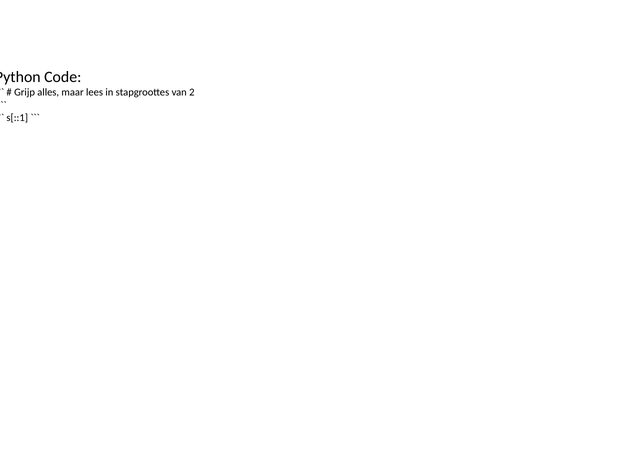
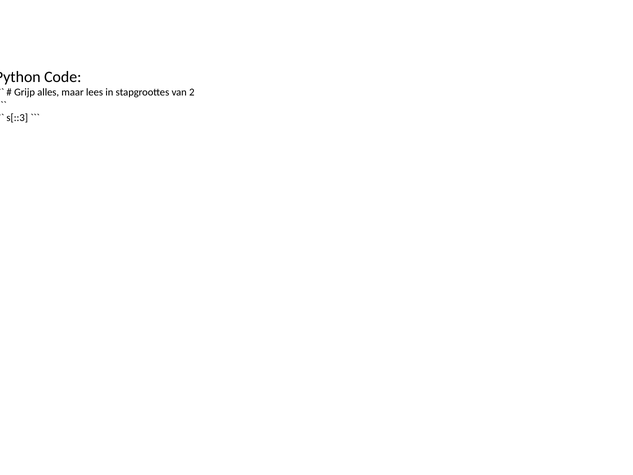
s[::1: s[::1 -> s[::3
